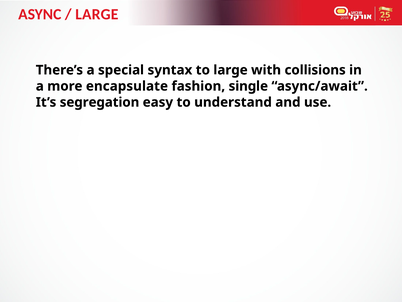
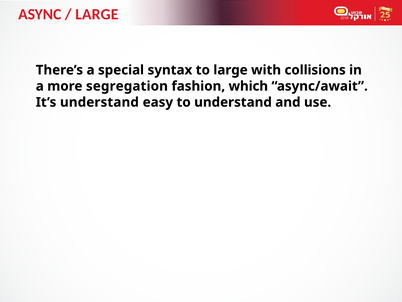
encapsulate: encapsulate -> segregation
single: single -> which
It’s segregation: segregation -> understand
